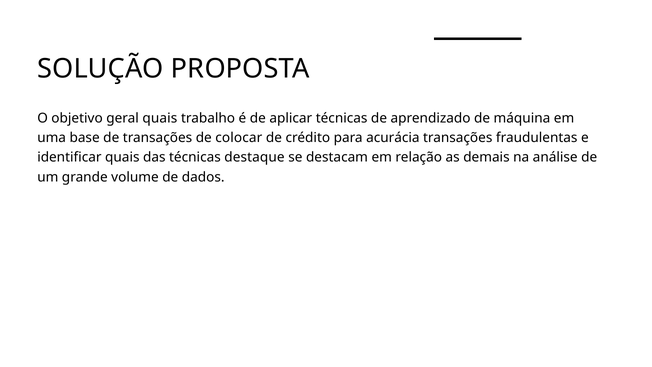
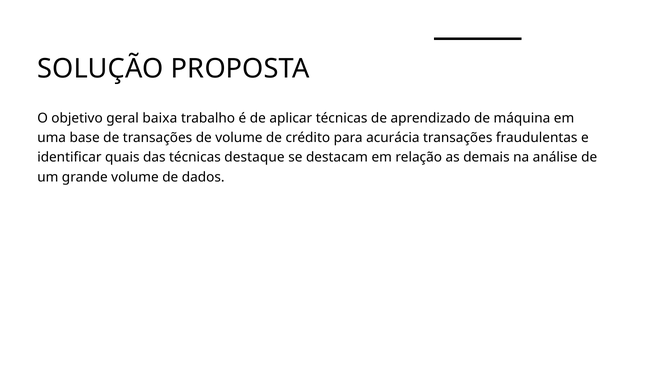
geral quais: quais -> baixa
de colocar: colocar -> volume
